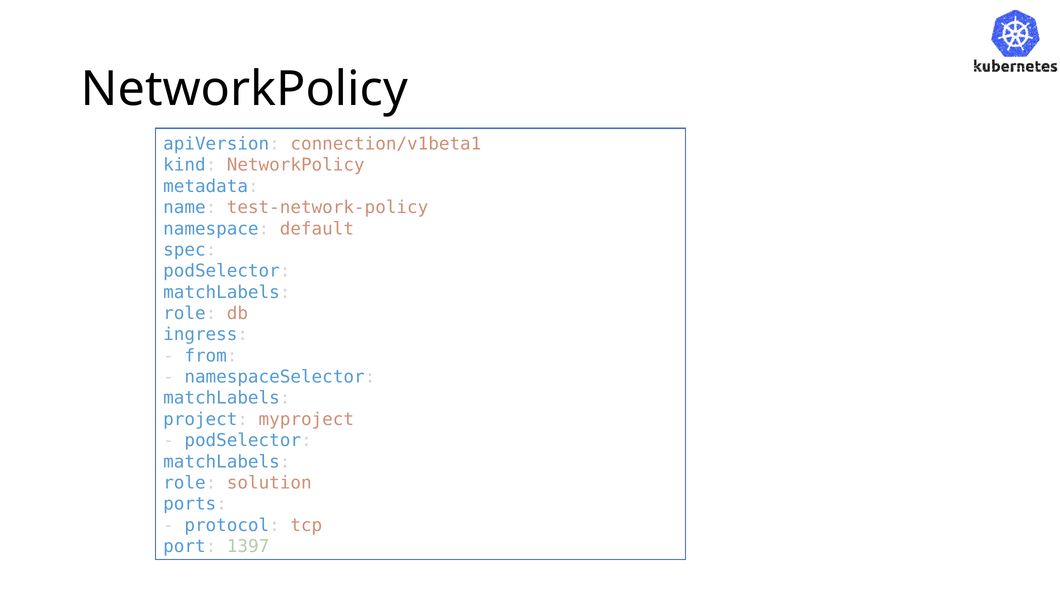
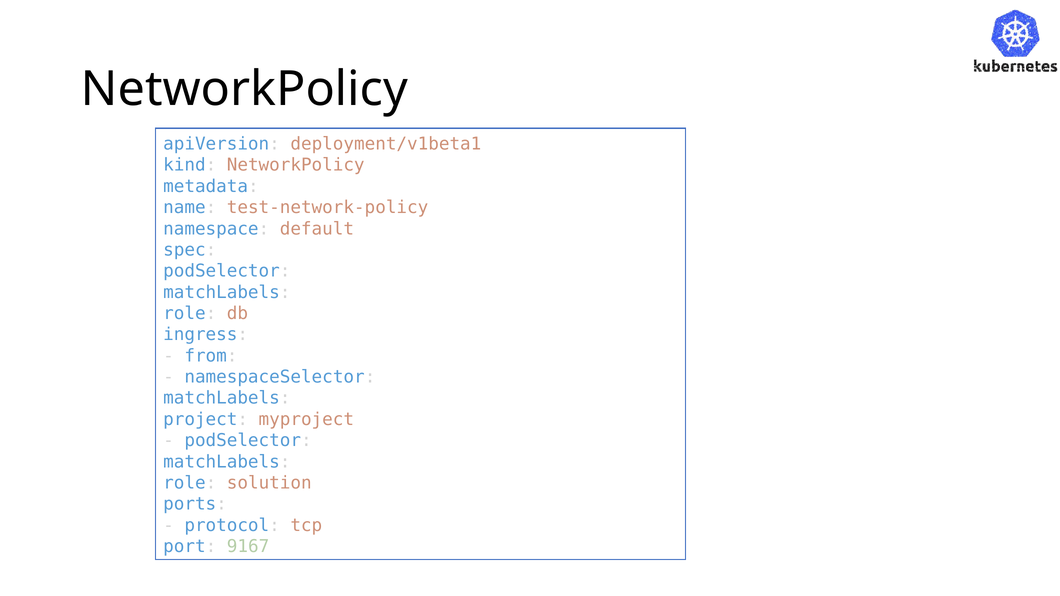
connection/v1beta1: connection/v1beta1 -> deployment/v1beta1
1397: 1397 -> 9167
